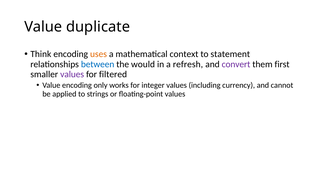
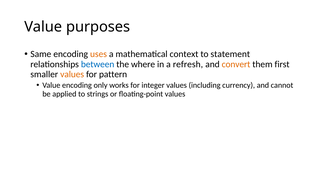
duplicate: duplicate -> purposes
Think: Think -> Same
would: would -> where
convert colour: purple -> orange
values at (72, 74) colour: purple -> orange
filtered: filtered -> pattern
